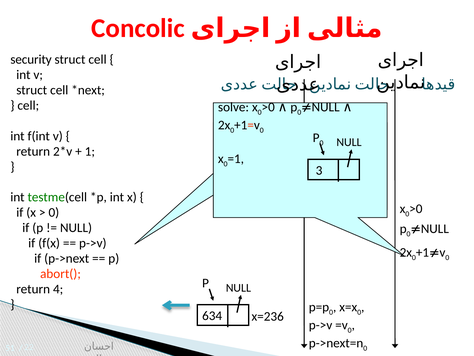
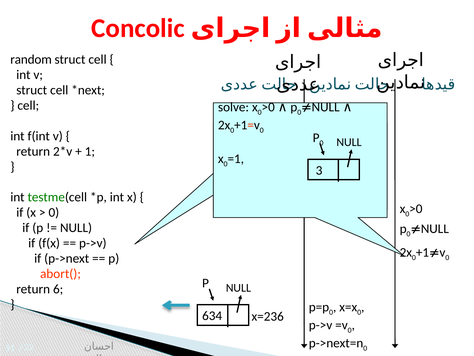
security: security -> random
4: 4 -> 6
